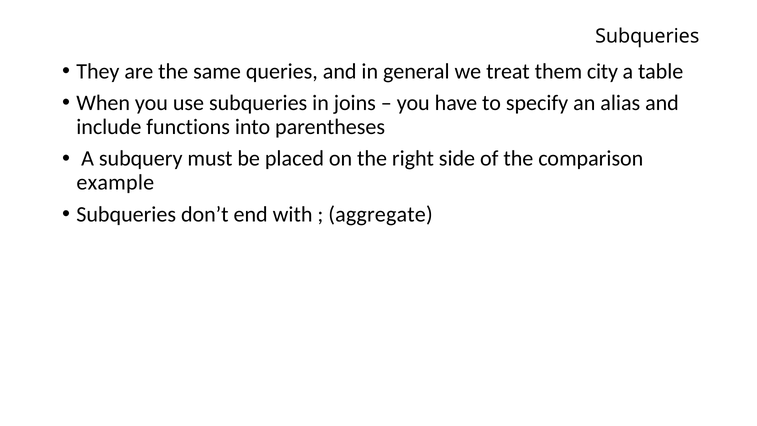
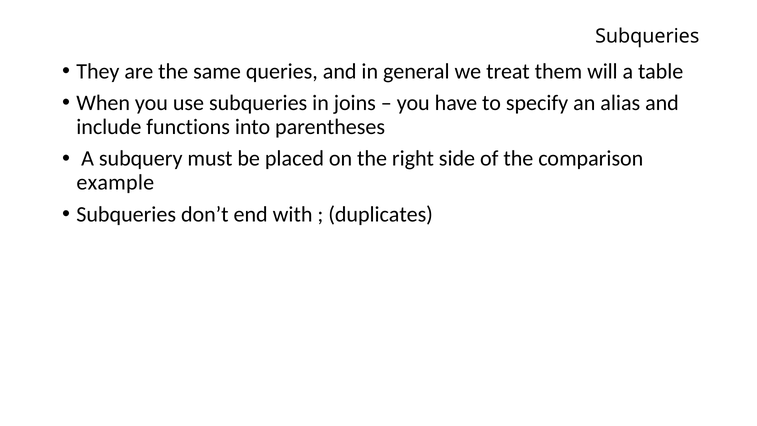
city: city -> will
aggregate: aggregate -> duplicates
